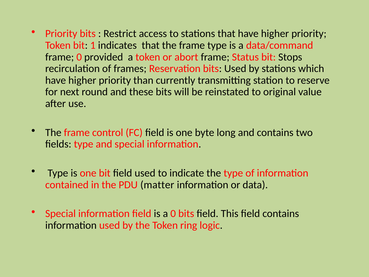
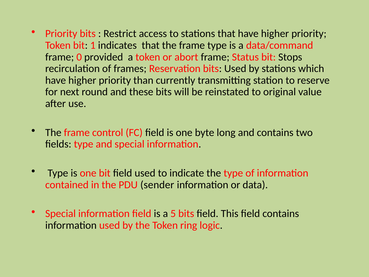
matter: matter -> sender
a 0: 0 -> 5
